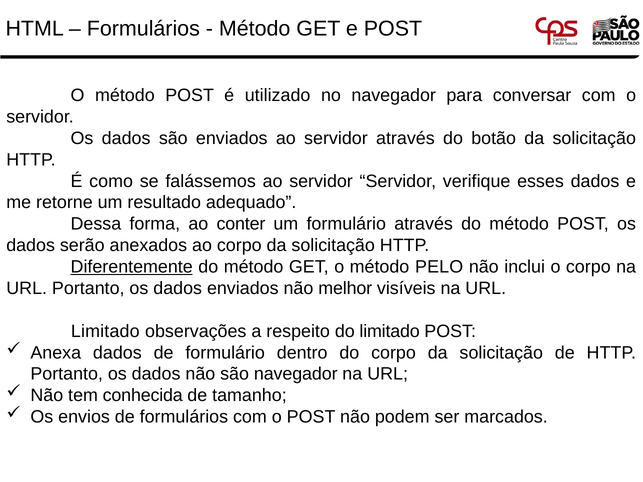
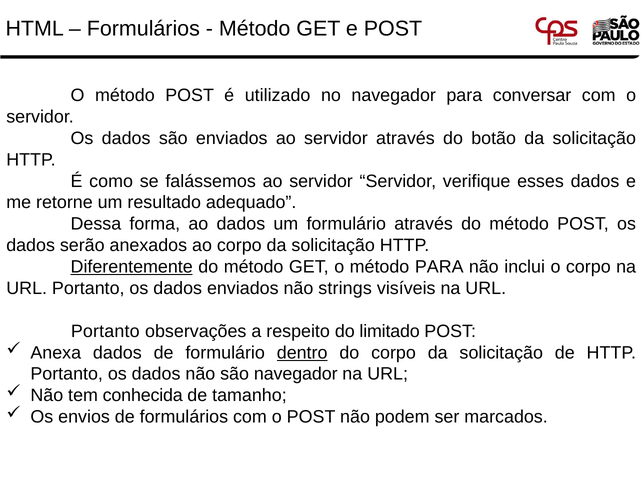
ao conter: conter -> dados
método PELO: PELO -> PARA
melhor: melhor -> strings
Limitado at (105, 331): Limitado -> Portanto
dentro underline: none -> present
